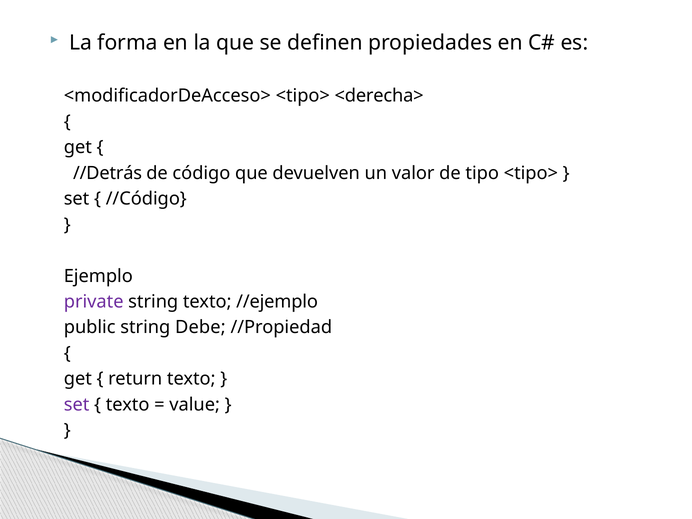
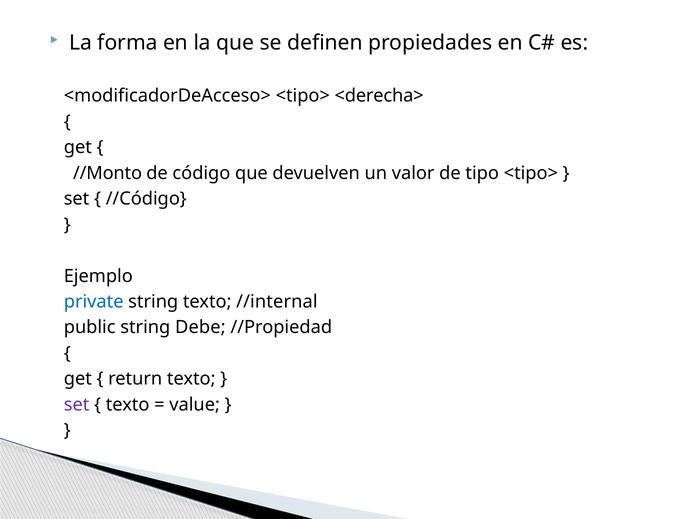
//Detrás: //Detrás -> //Monto
private colour: purple -> blue
//ejemplo: //ejemplo -> //internal
